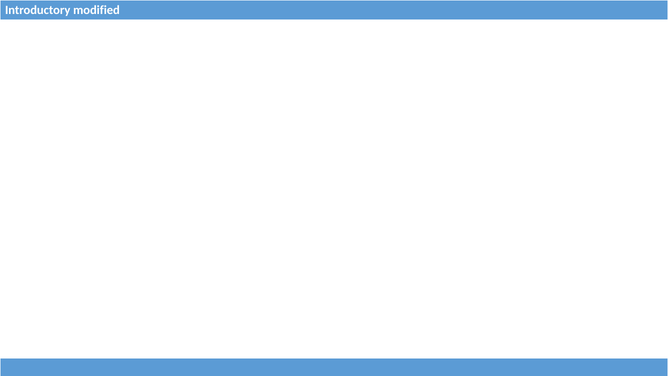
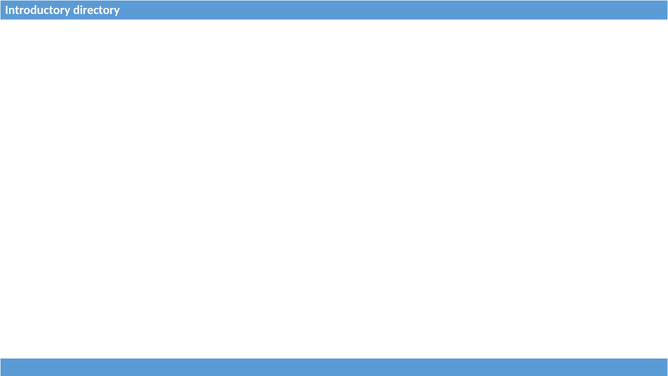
modified: modified -> directory
